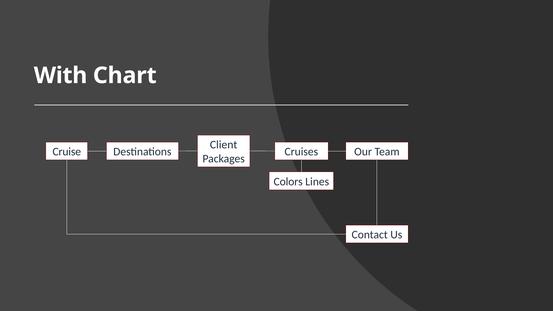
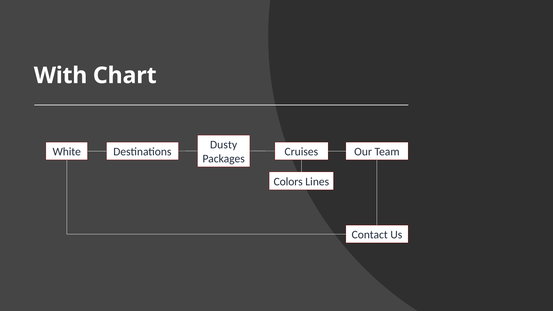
Client: Client -> Dusty
Cruise: Cruise -> White
